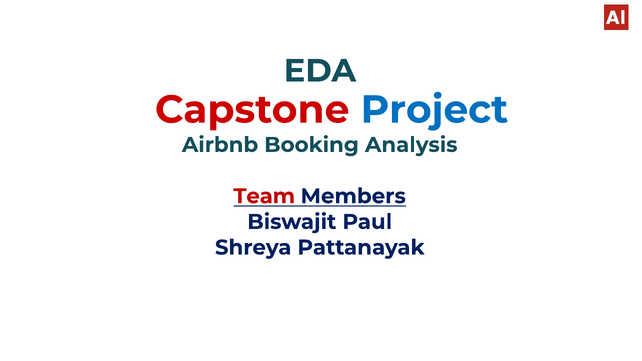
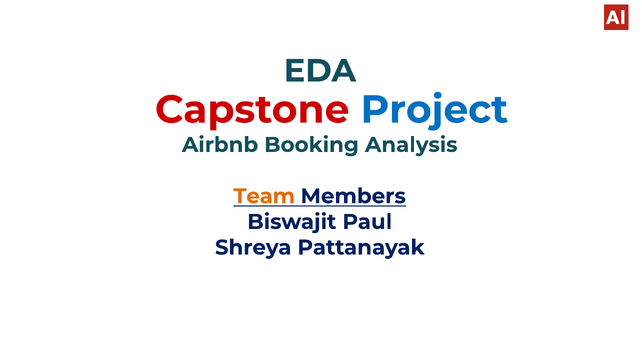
Team colour: red -> orange
